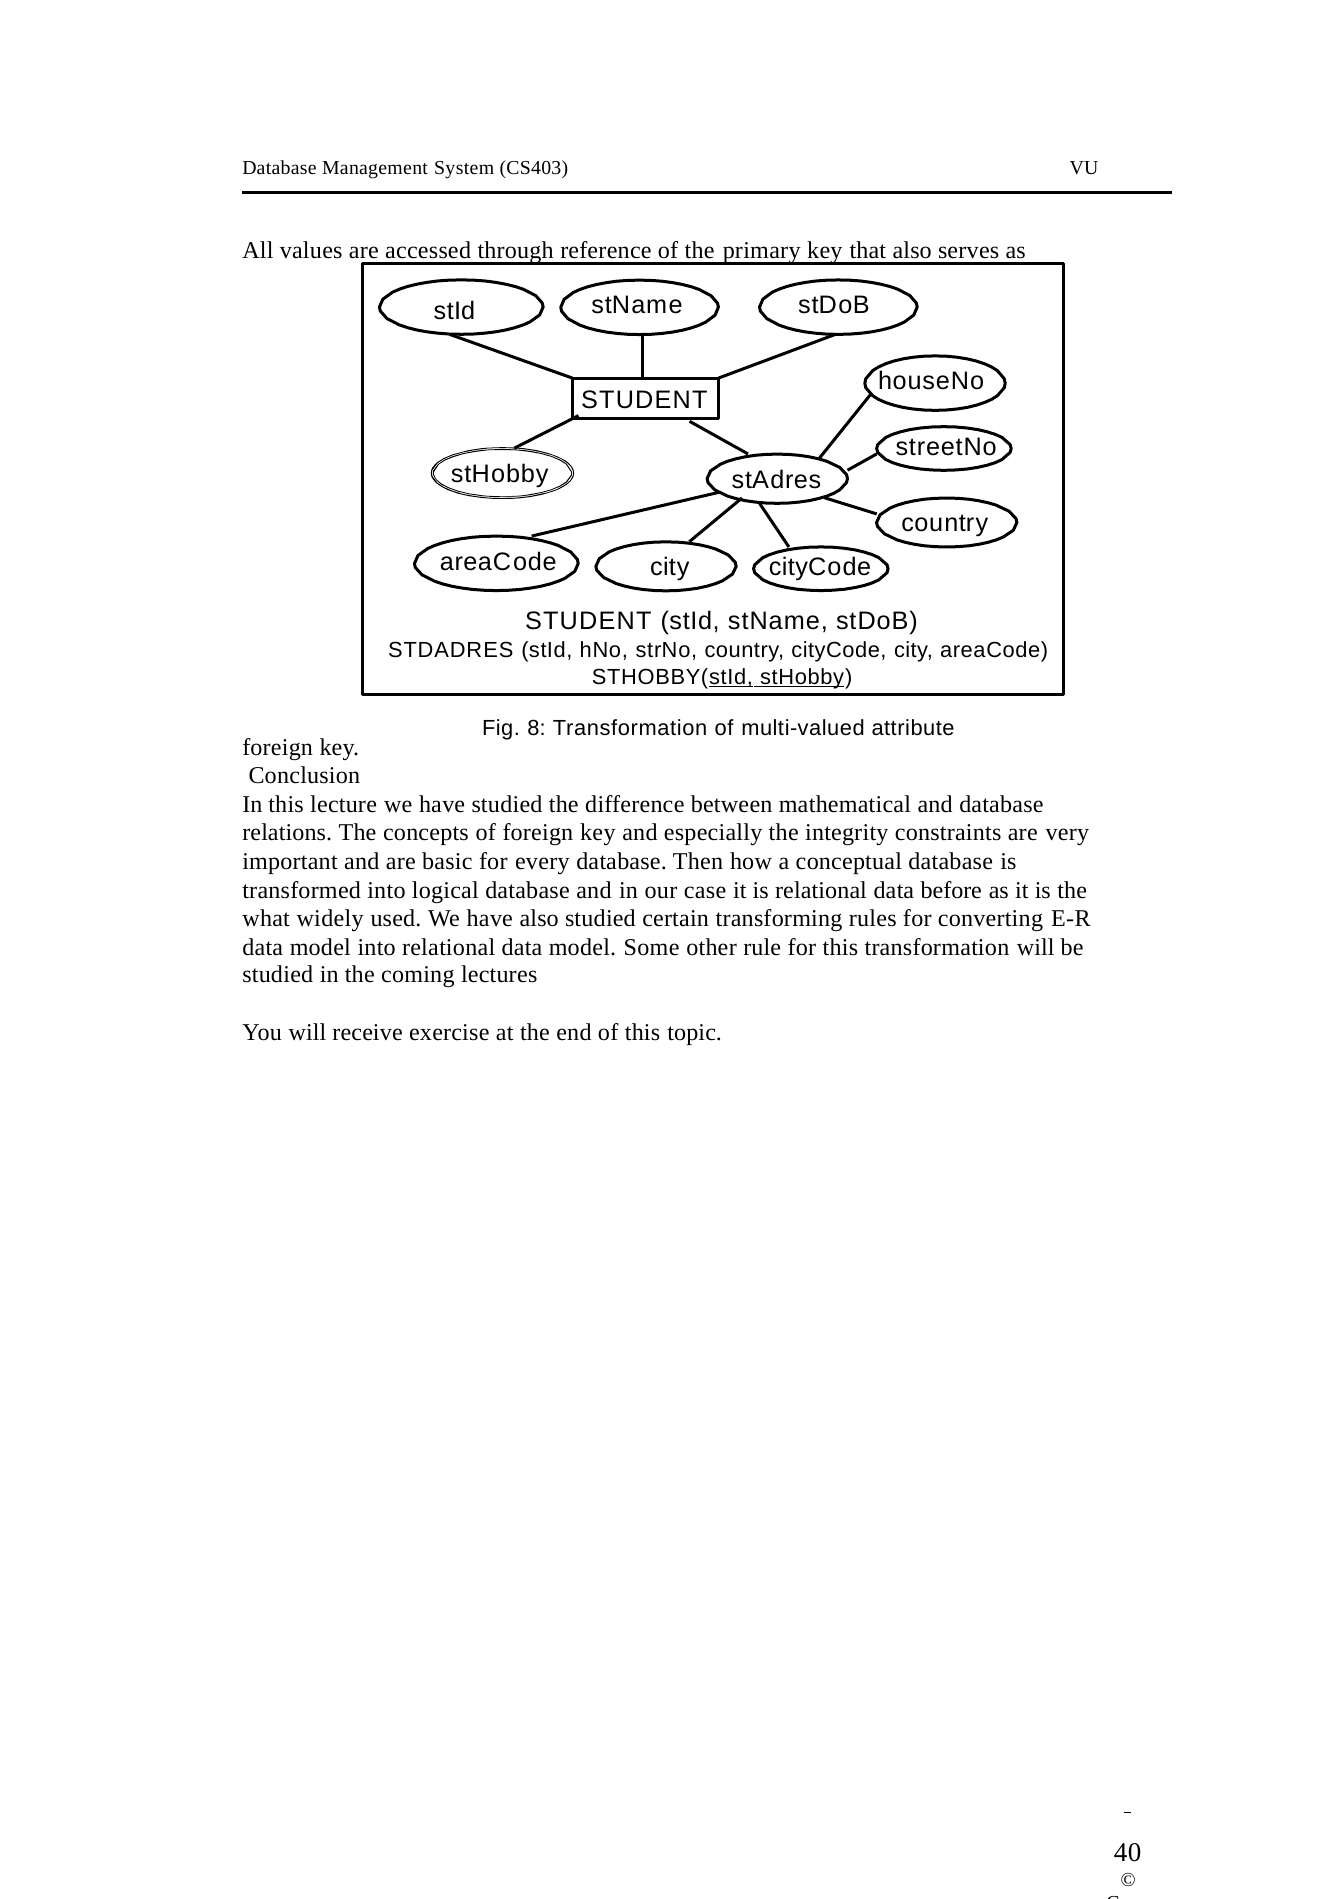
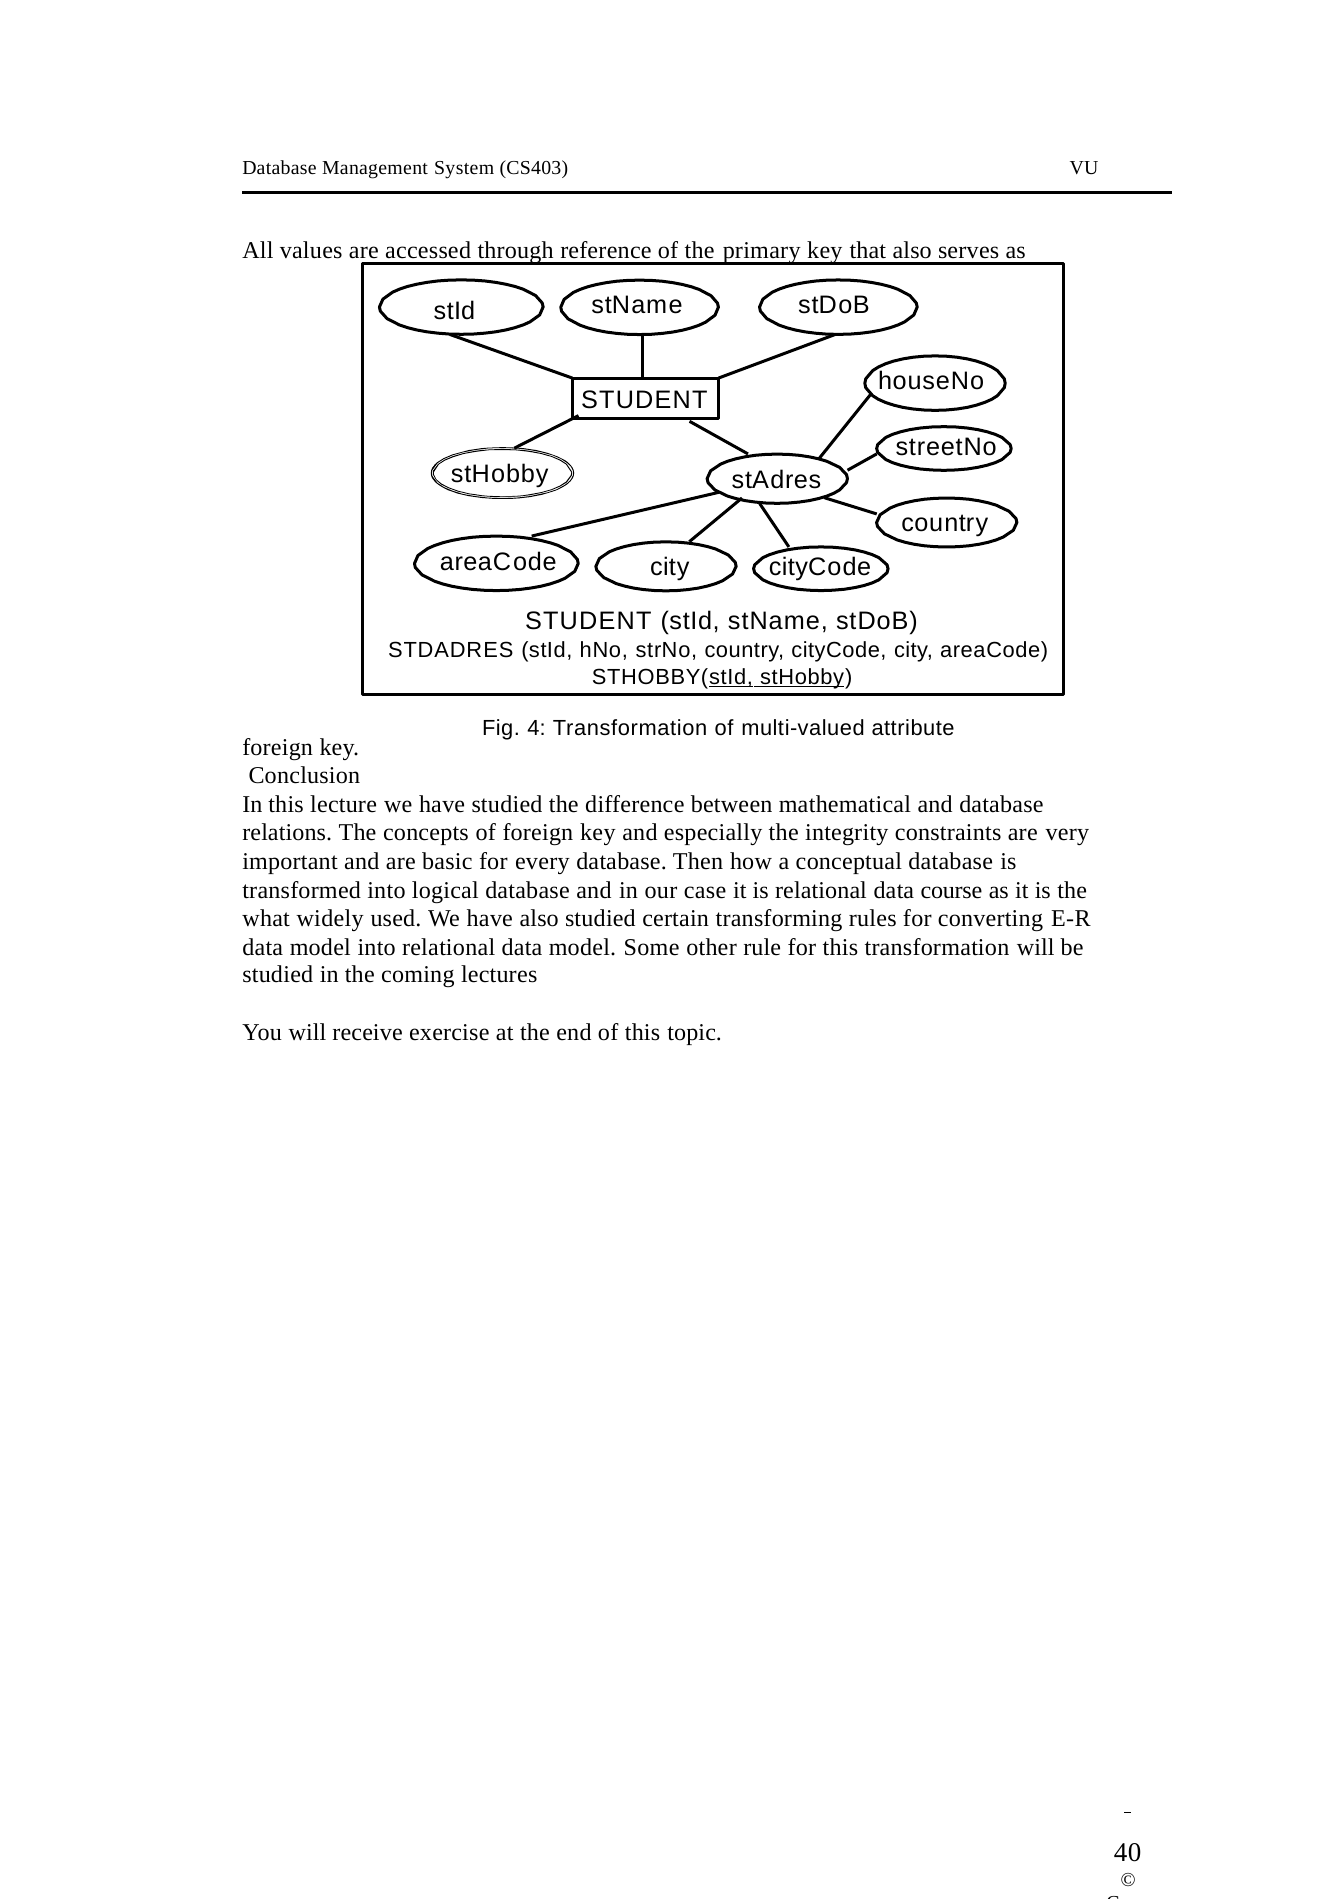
8: 8 -> 4
before: before -> course
